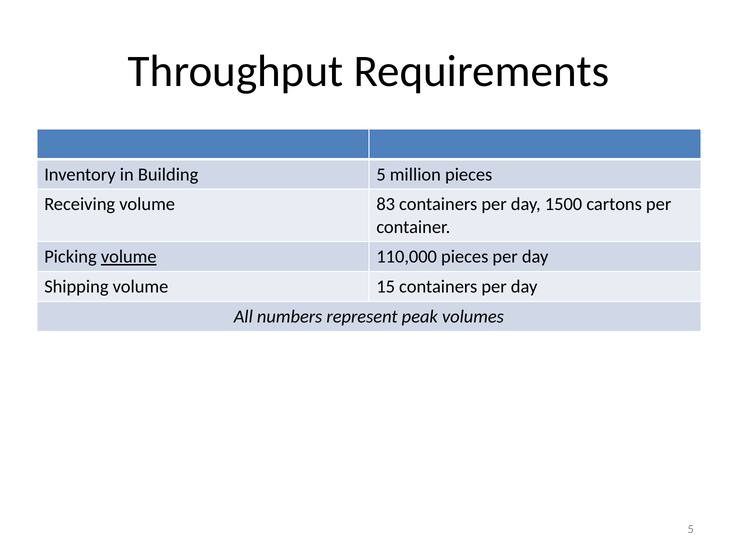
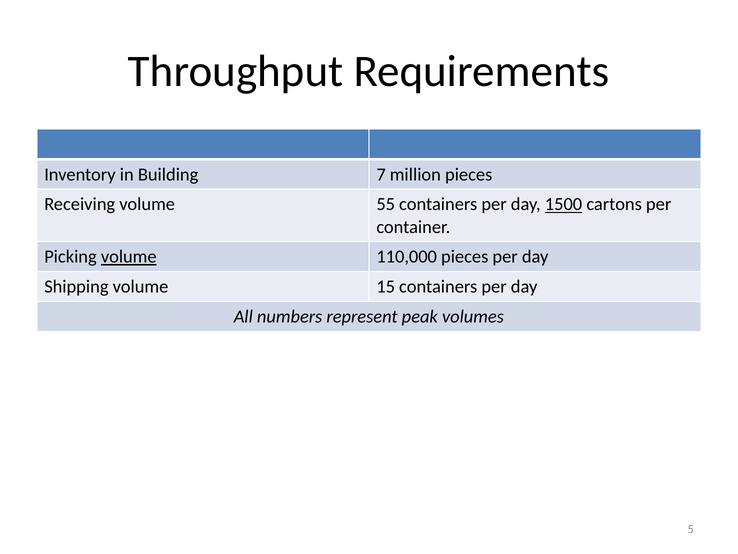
Building 5: 5 -> 7
83: 83 -> 55
1500 underline: none -> present
